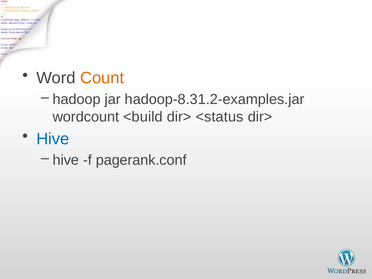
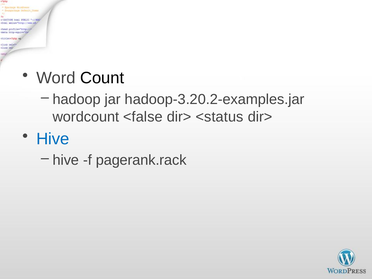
Count colour: orange -> black
hadoop-8.31.2-examples.jar: hadoop-8.31.2-examples.jar -> hadoop-3.20.2-examples.jar
<build: <build -> <false
pagerank.conf: pagerank.conf -> pagerank.rack
